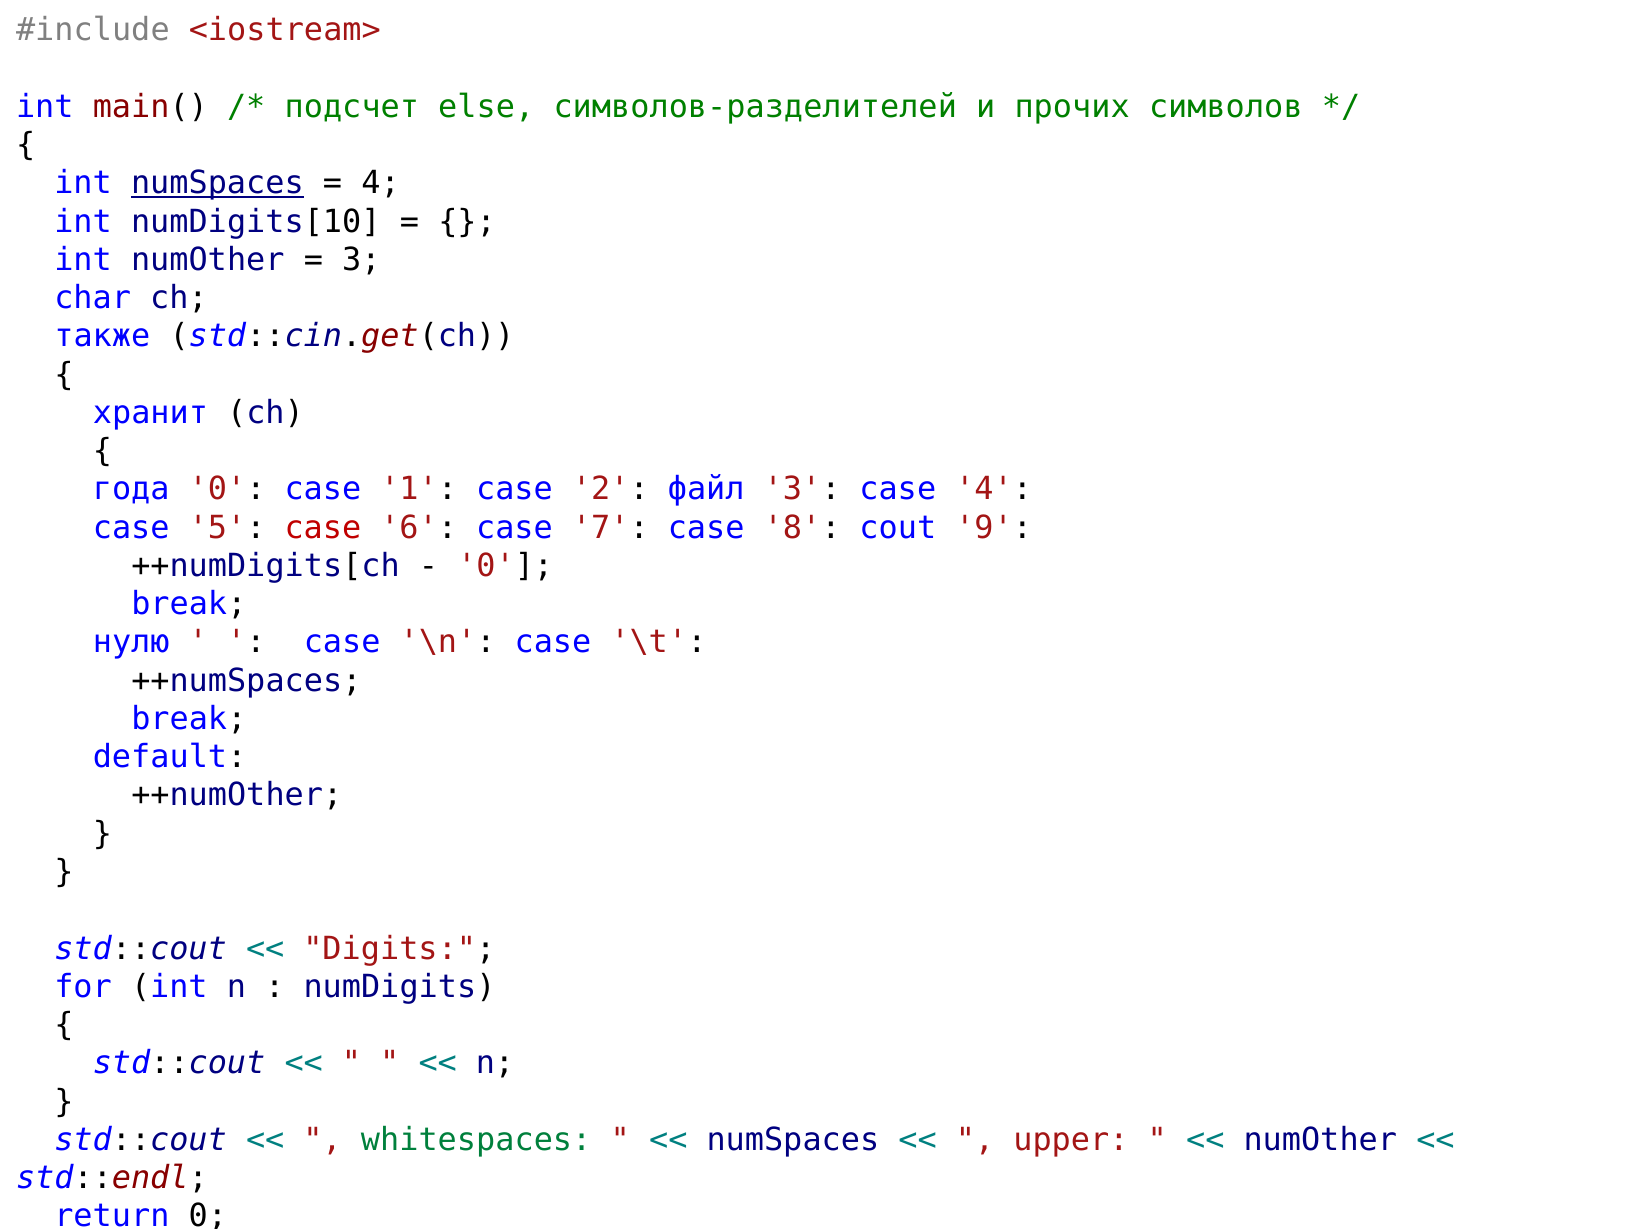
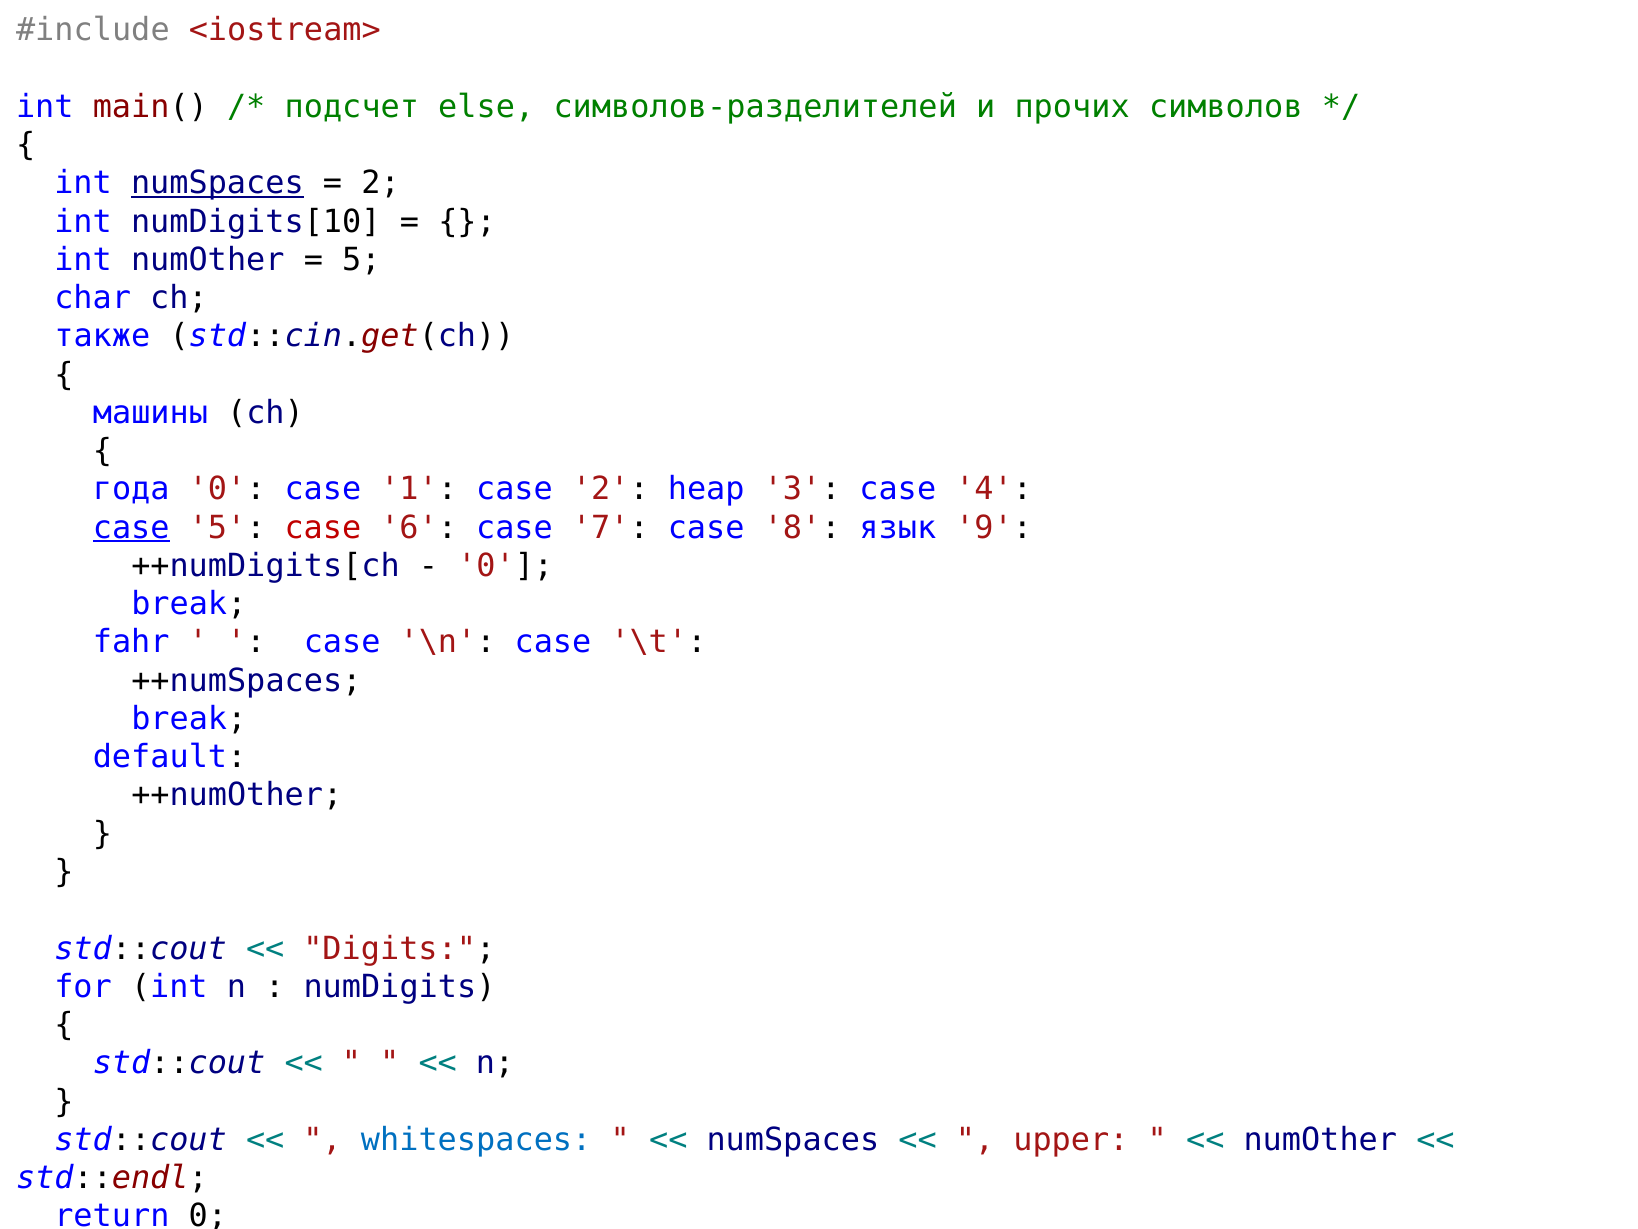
4 at (381, 183): 4 -> 2
3 at (361, 260): 3 -> 5
хранит: хранит -> машины
файл: файл -> heap
case at (131, 527) underline: none -> present
cout: cout -> язык
нулю: нулю -> fahr
whitespaces colour: green -> blue
